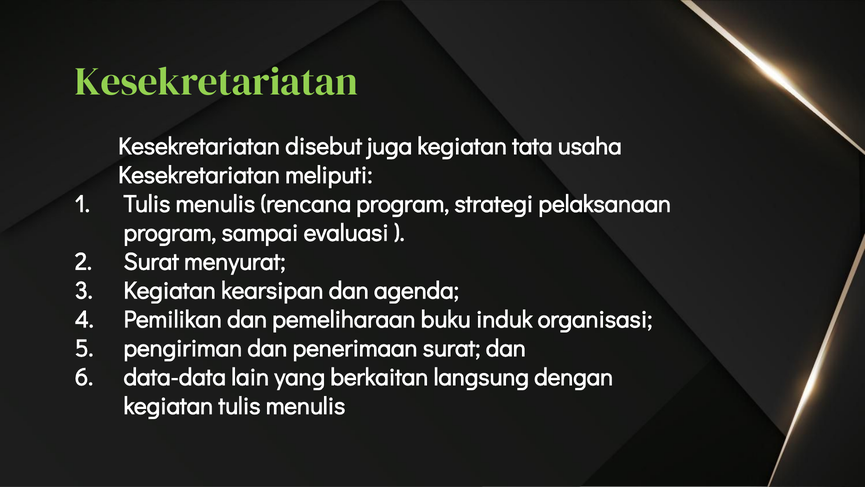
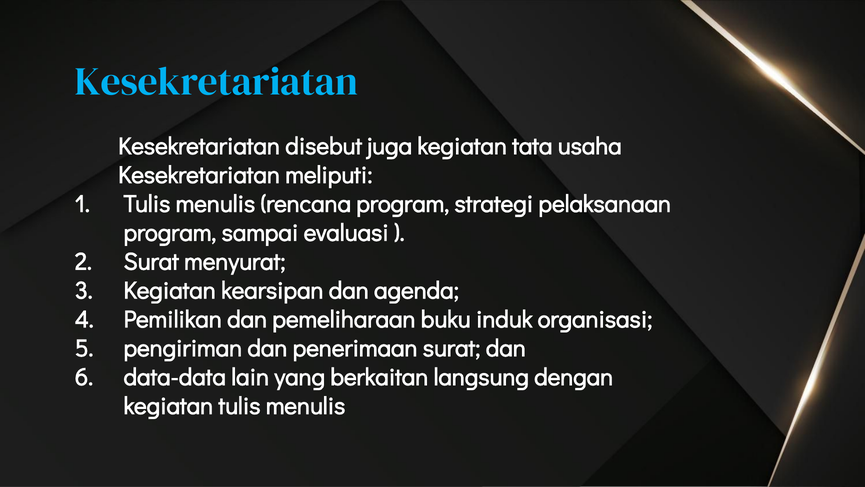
Kesekretariatan at (217, 82) colour: light green -> light blue
